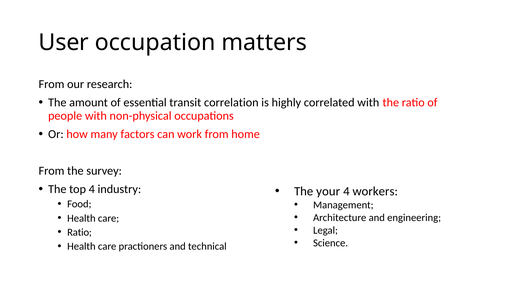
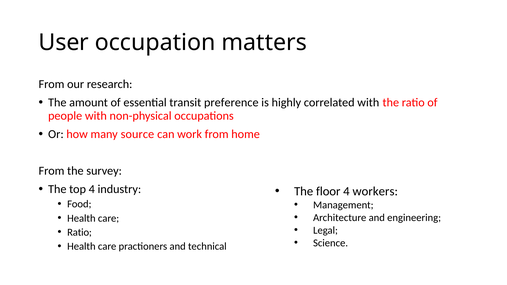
correlation: correlation -> preference
factors: factors -> source
your: your -> floor
